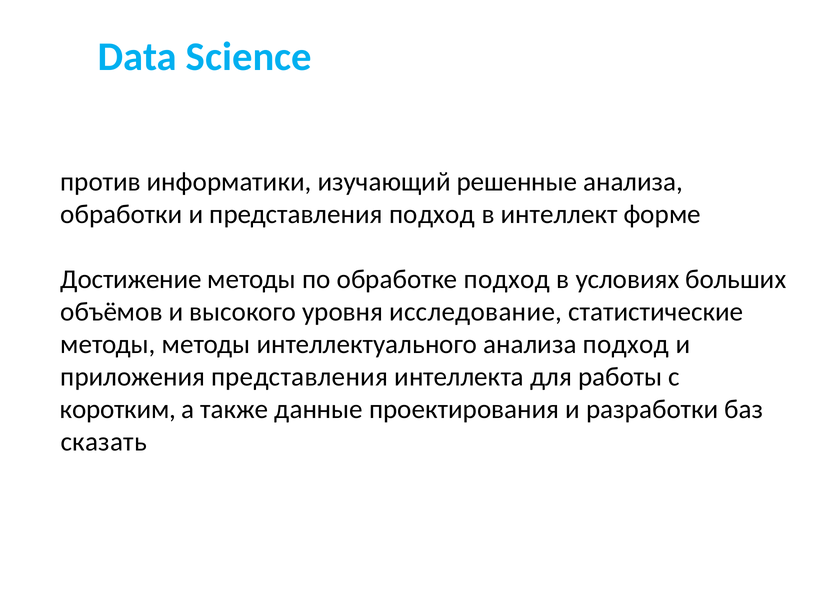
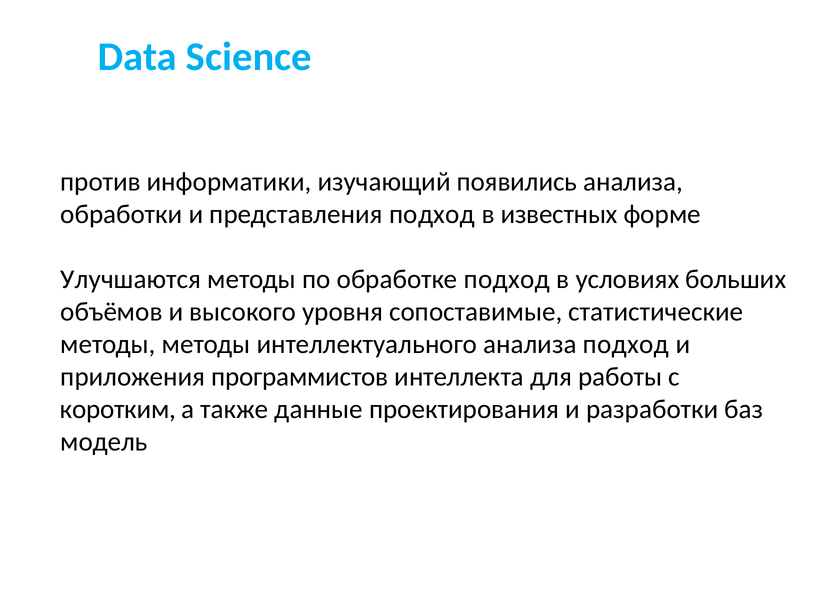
решенные: решенные -> появились
интеллект: интеллект -> известных
Достижение: Достижение -> Улучшаются
исследование: исследование -> сопоставимые
приложения представления: представления -> программистов
сказать: сказать -> модель
